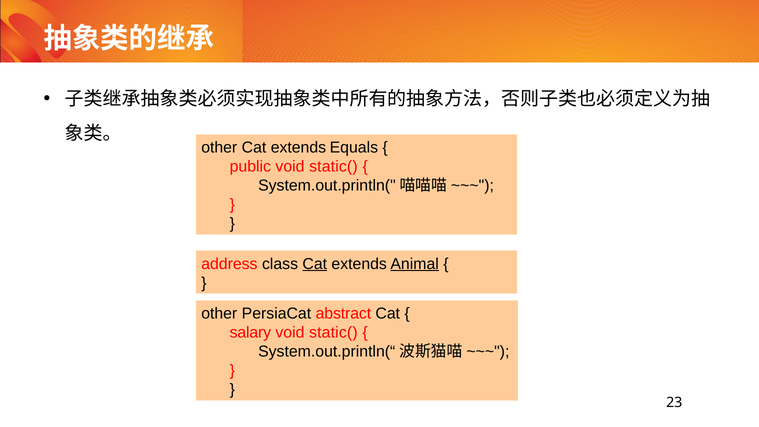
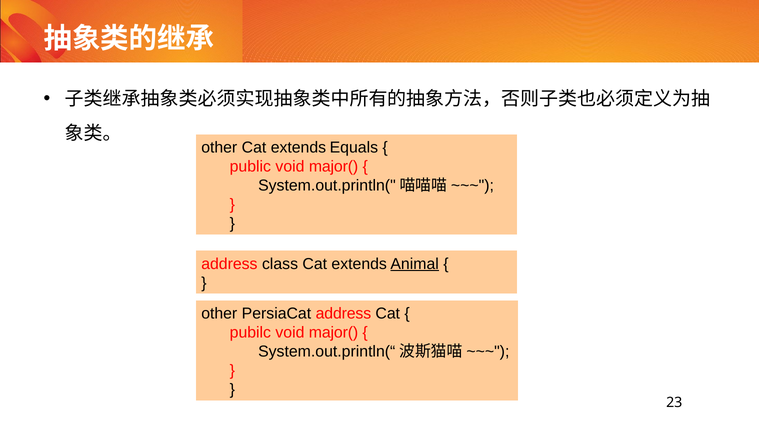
public void static(: static( -> major(
Cat at (315, 264) underline: present -> none
PersiaCat abstract: abstract -> address
salary: salary -> pubilc
static( at (333, 333): static( -> major(
